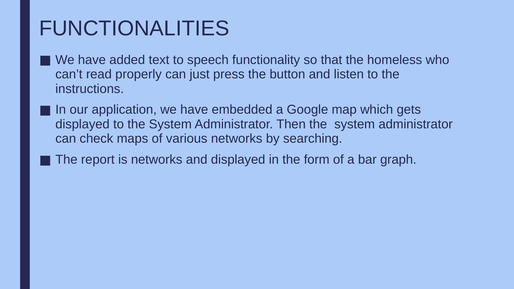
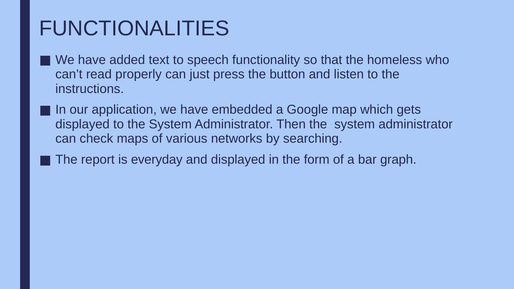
is networks: networks -> everyday
